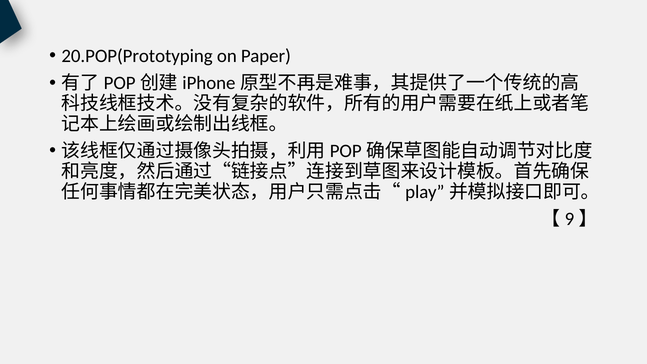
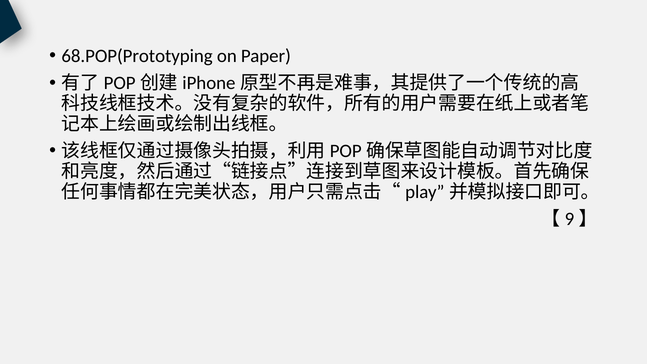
20.POP(Prototyping: 20.POP(Prototyping -> 68.POP(Prototyping
